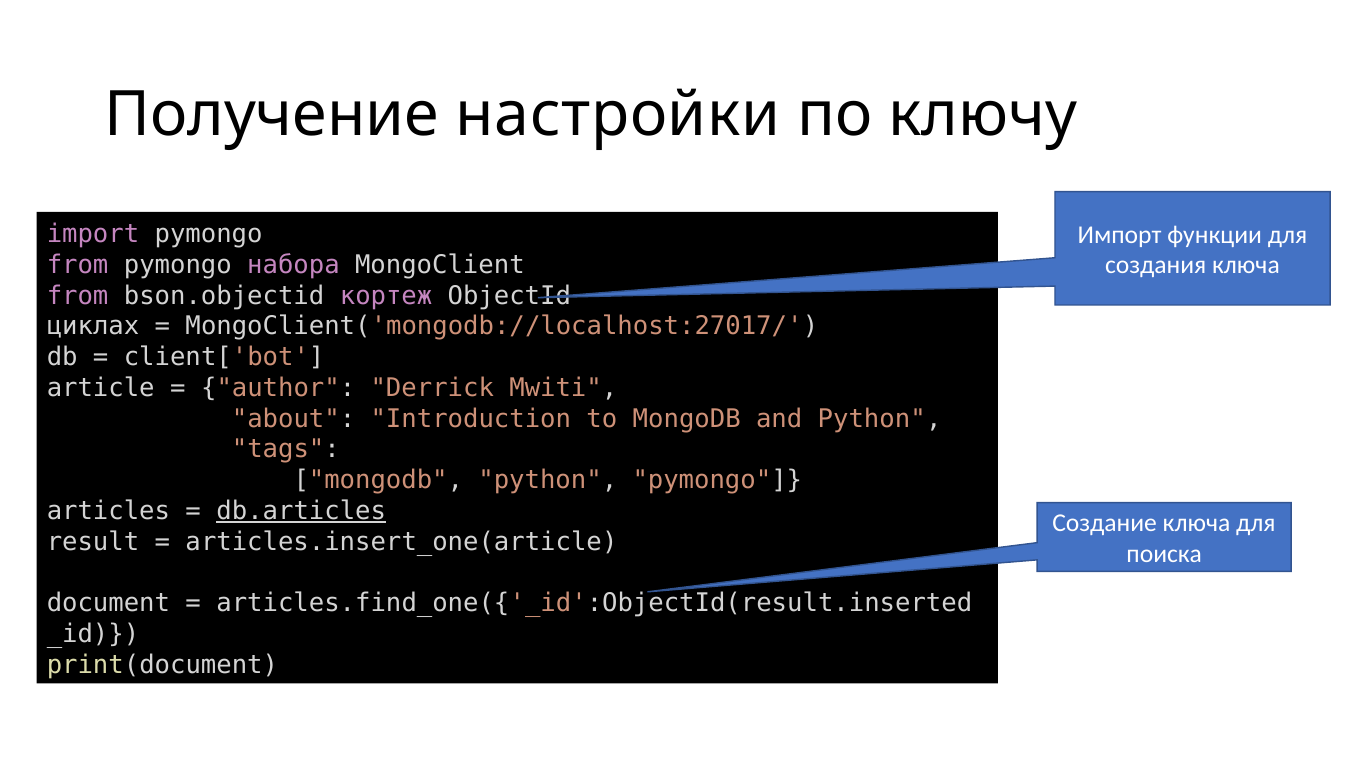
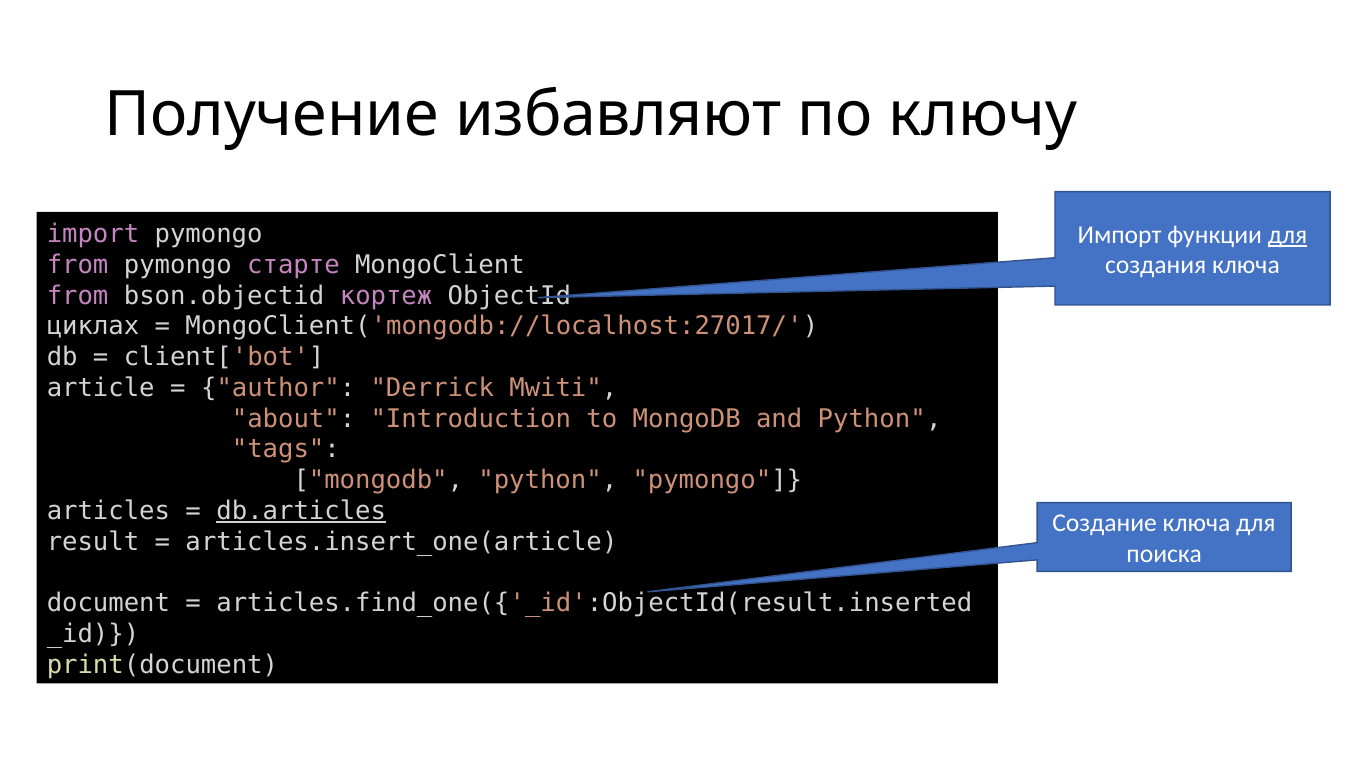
настройки: настройки -> избавляют
для at (1288, 235) underline: none -> present
набора: набора -> старте
